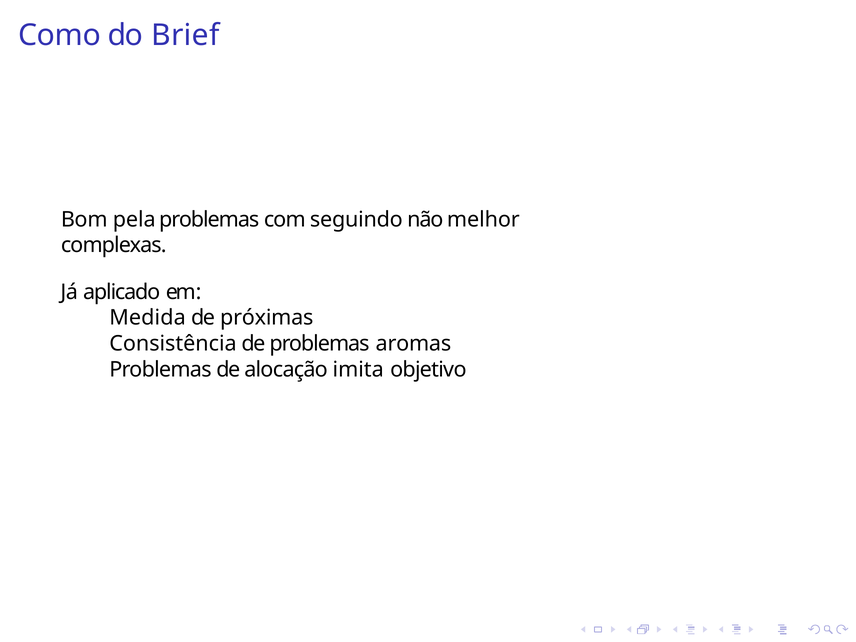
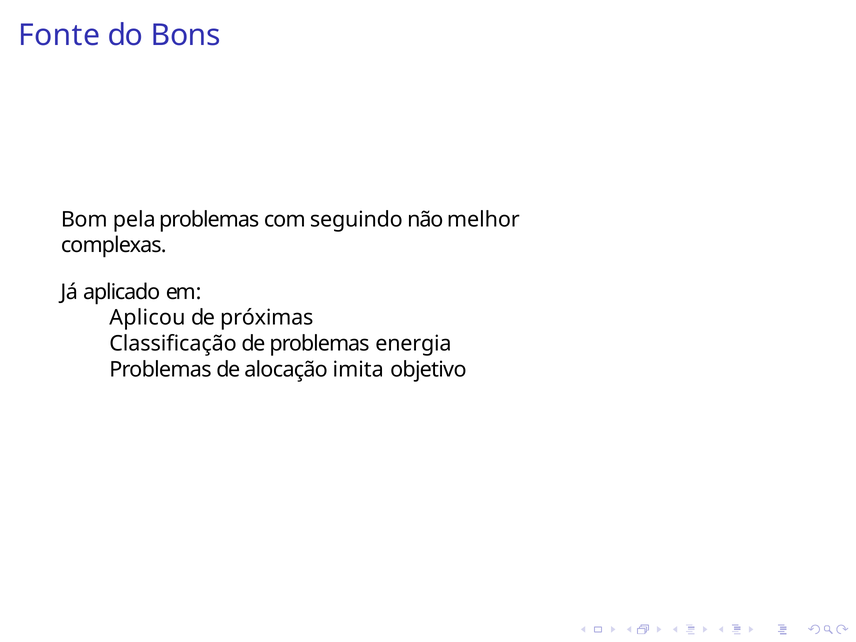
Como: Como -> Fonte
Brief: Brief -> Bons
Medida: Medida -> Aplicou
Consistência: Consistência -> Classificação
aromas: aromas -> energia
